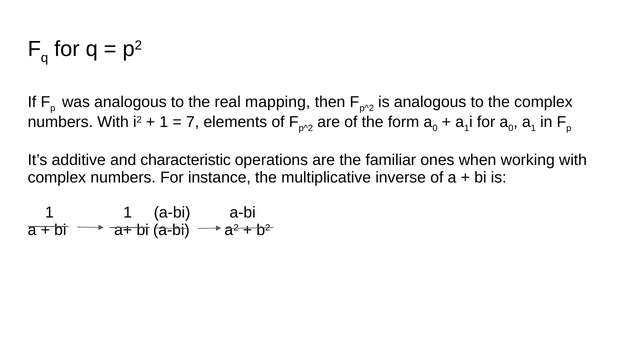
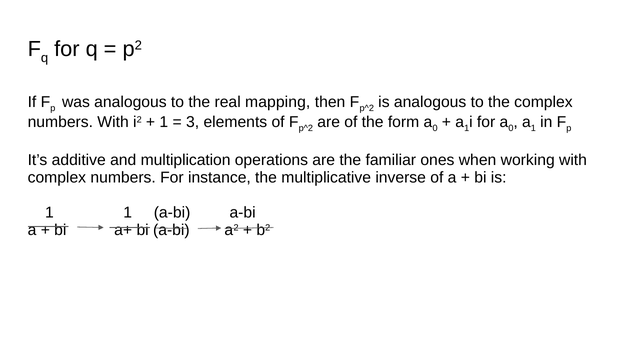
7: 7 -> 3
characteristic: characteristic -> multiplication
